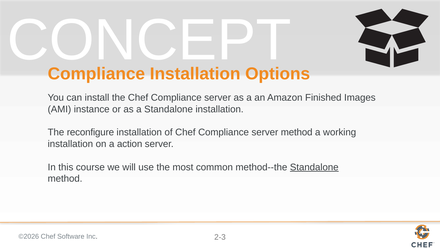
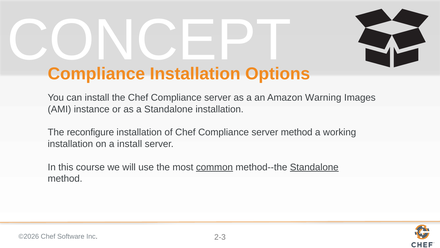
Finished: Finished -> Warning
a action: action -> install
common underline: none -> present
